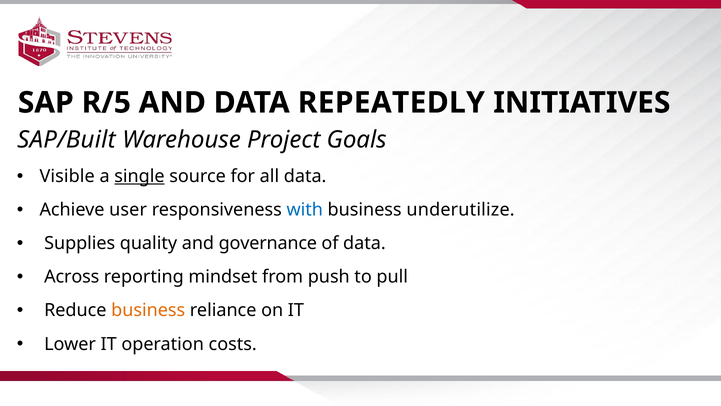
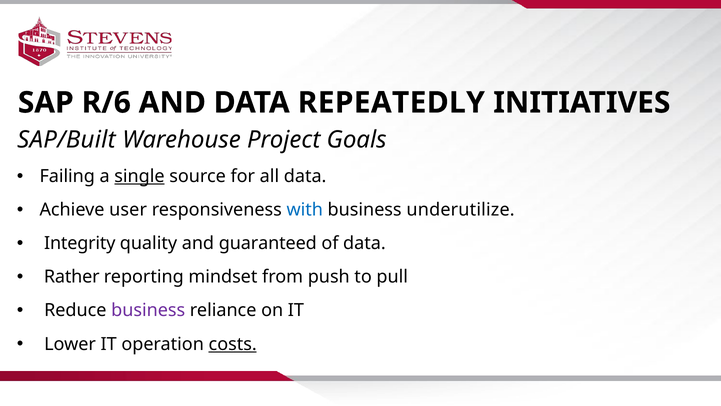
R/5: R/5 -> R/6
Visible: Visible -> Failing
Supplies: Supplies -> Integrity
governance: governance -> guaranteed
Across: Across -> Rather
business at (148, 310) colour: orange -> purple
costs underline: none -> present
